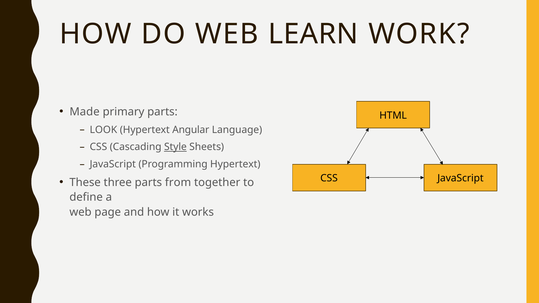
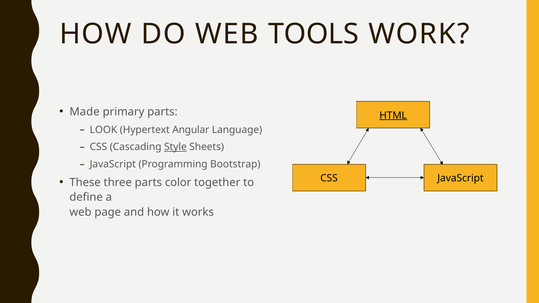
LEARN: LEARN -> TOOLS
HTML underline: none -> present
Programming Hypertext: Hypertext -> Bootstrap
from: from -> color
